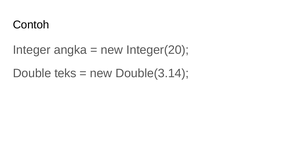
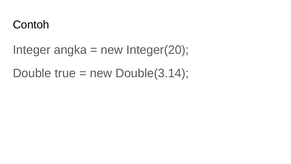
teks: teks -> true
